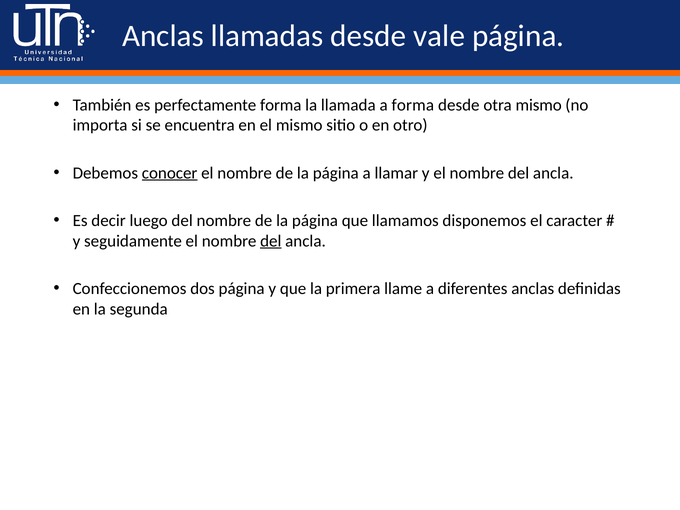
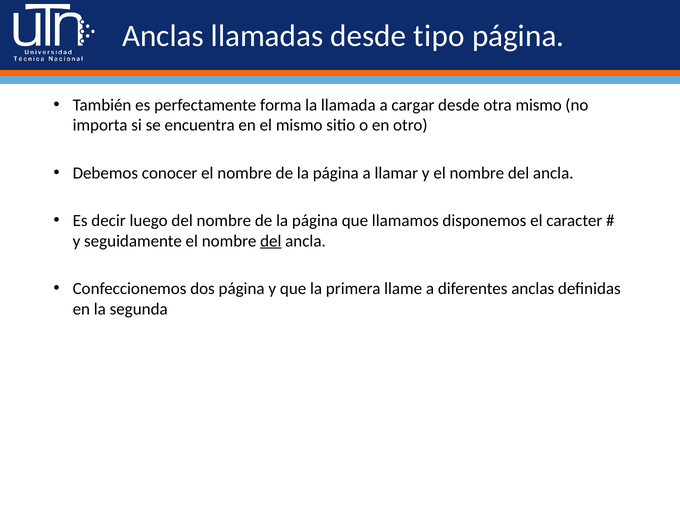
vale: vale -> tipo
a forma: forma -> cargar
conocer underline: present -> none
